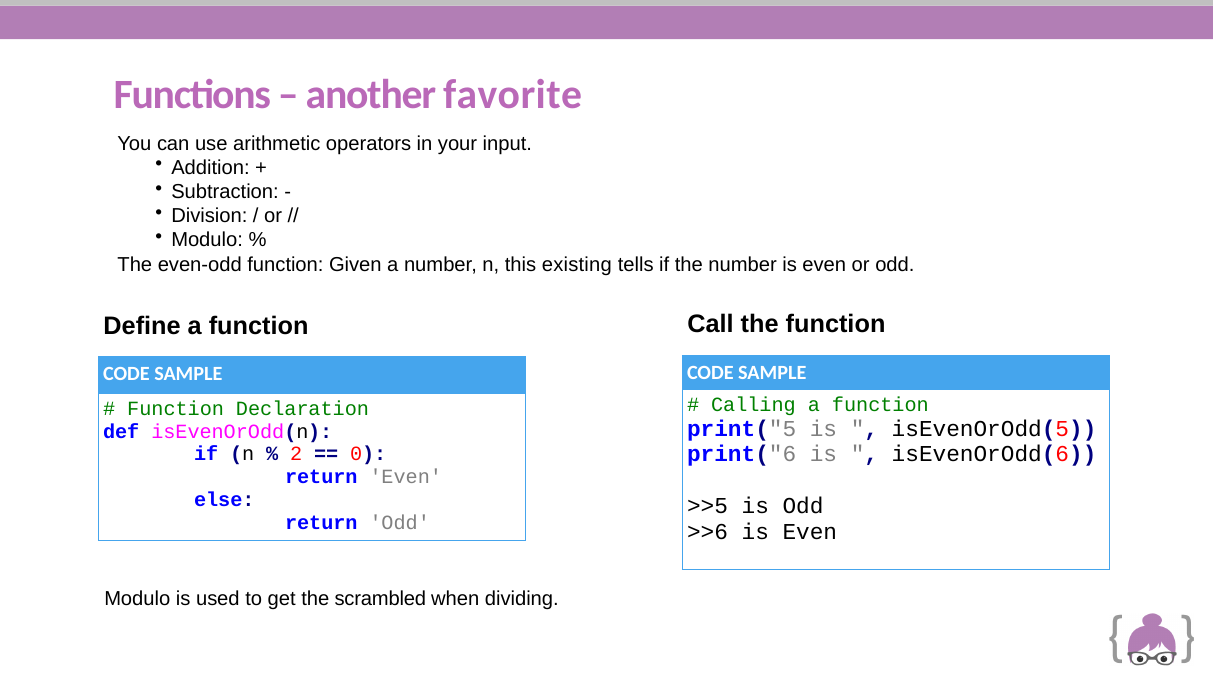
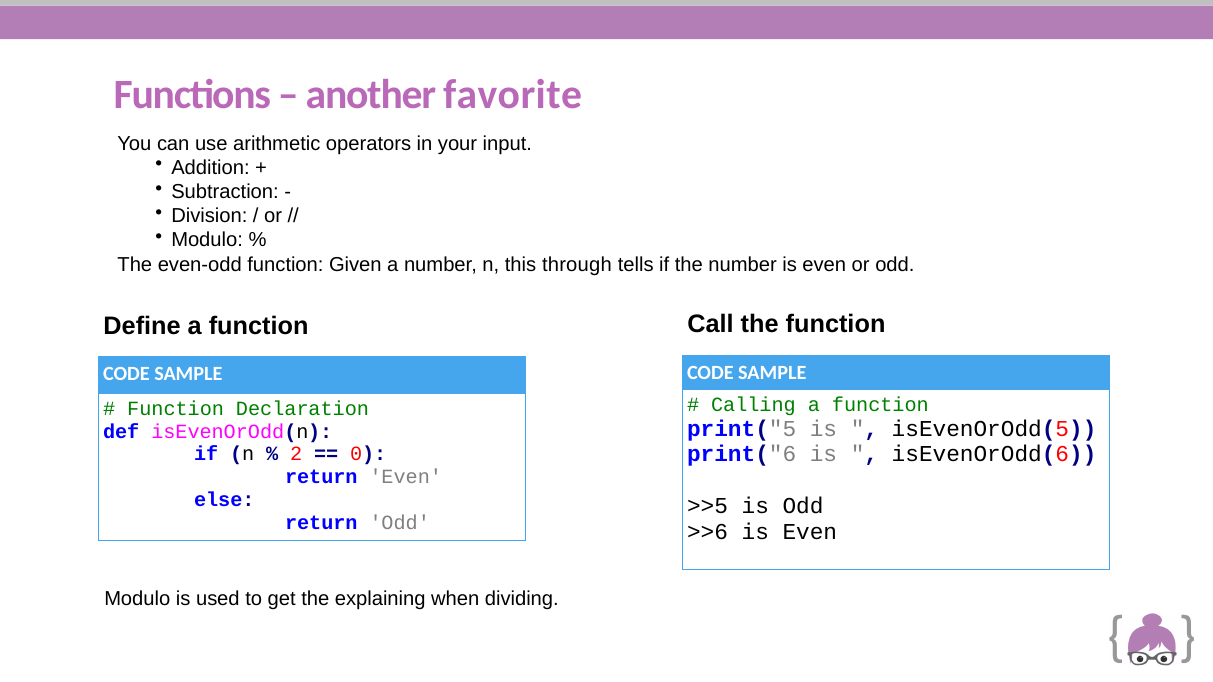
existing: existing -> through
scrambled: scrambled -> explaining
